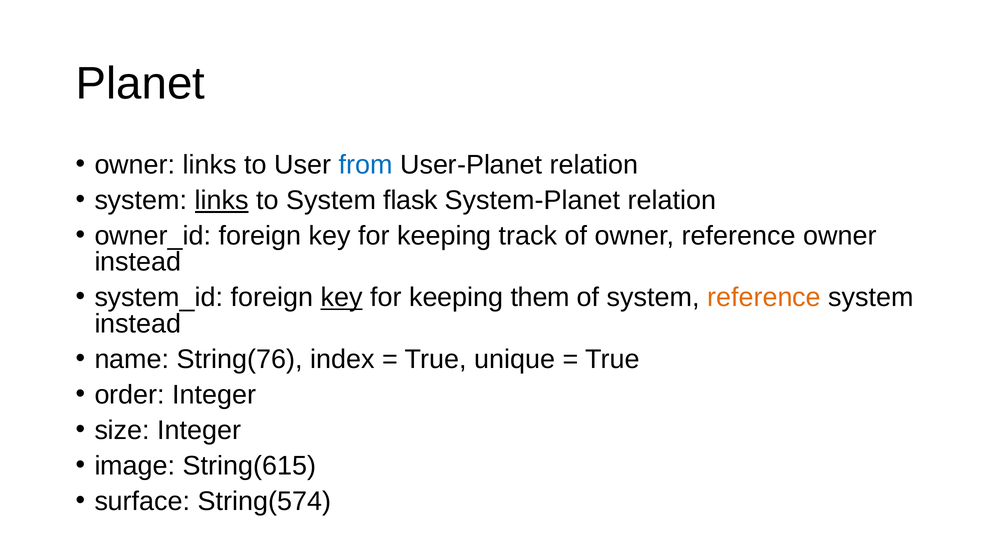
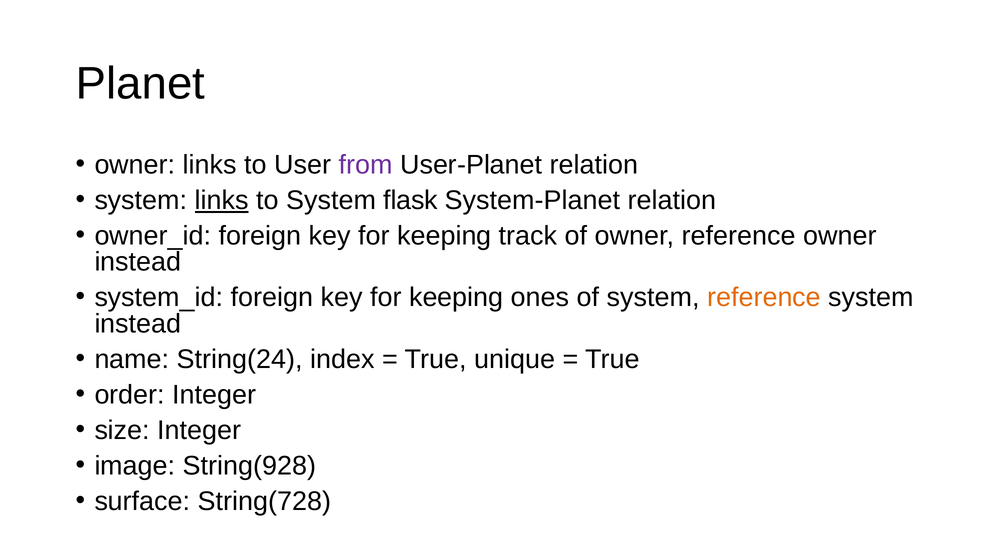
from colour: blue -> purple
key at (342, 297) underline: present -> none
them: them -> ones
String(76: String(76 -> String(24
String(615: String(615 -> String(928
String(574: String(574 -> String(728
